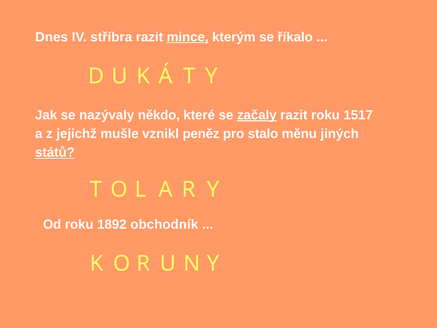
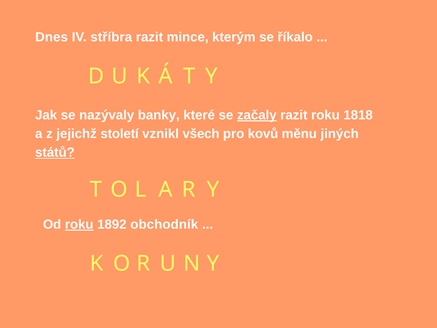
mince underline: present -> none
někdo: někdo -> banky
1517: 1517 -> 1818
mušle: mušle -> století
peněz: peněz -> všech
stalo: stalo -> kovů
roku at (79, 224) underline: none -> present
